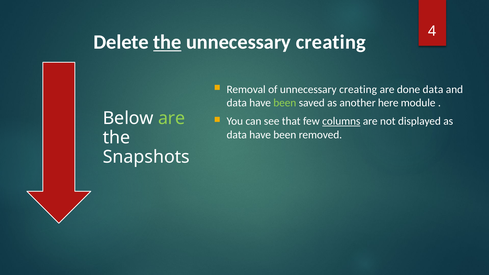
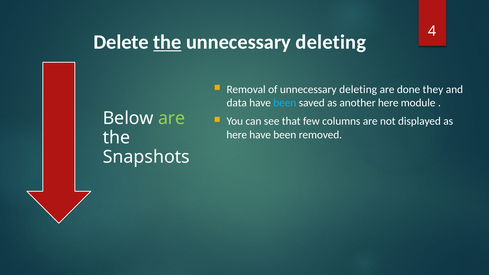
creating at (331, 42): creating -> deleting
of unnecessary creating: creating -> deleting
done data: data -> they
been at (285, 103) colour: light green -> light blue
columns underline: present -> none
data at (237, 135): data -> here
